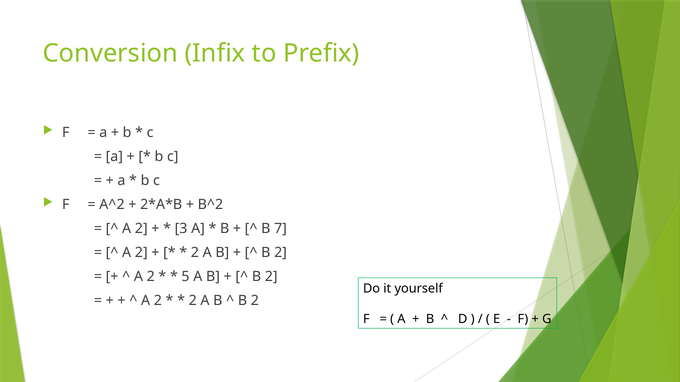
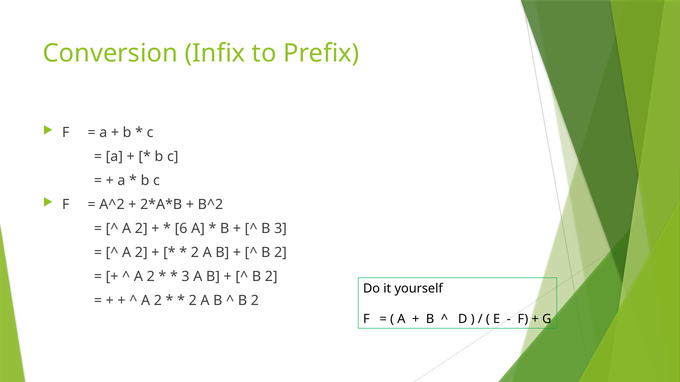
3: 3 -> 6
B 7: 7 -> 3
5 at (186, 277): 5 -> 3
